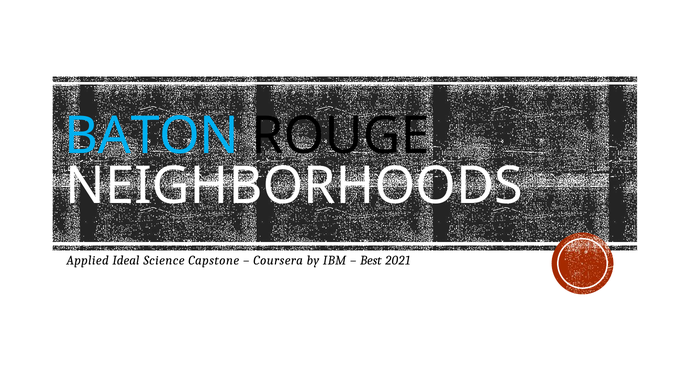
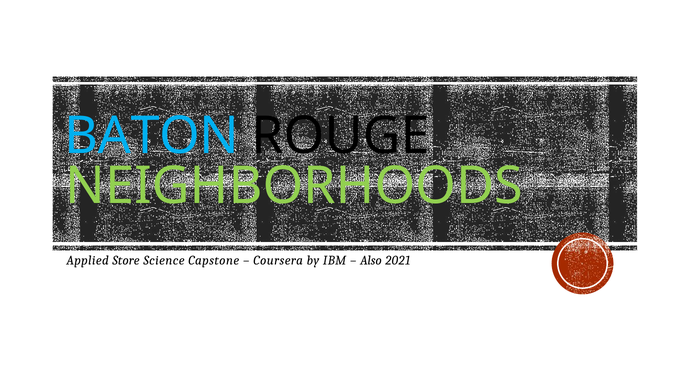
NEIGHBORHOODS colour: white -> light green
Ideal: Ideal -> Store
Best: Best -> Also
